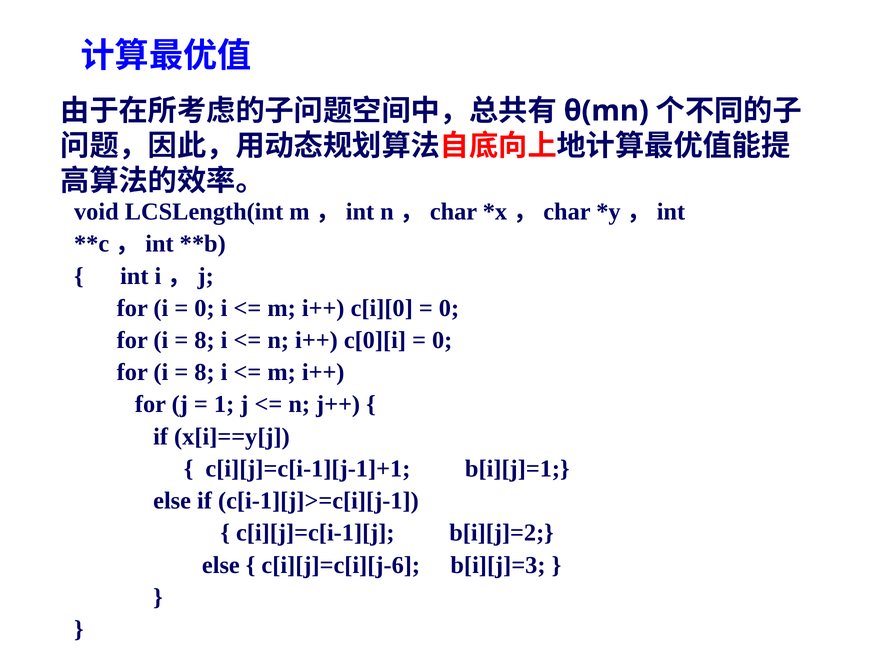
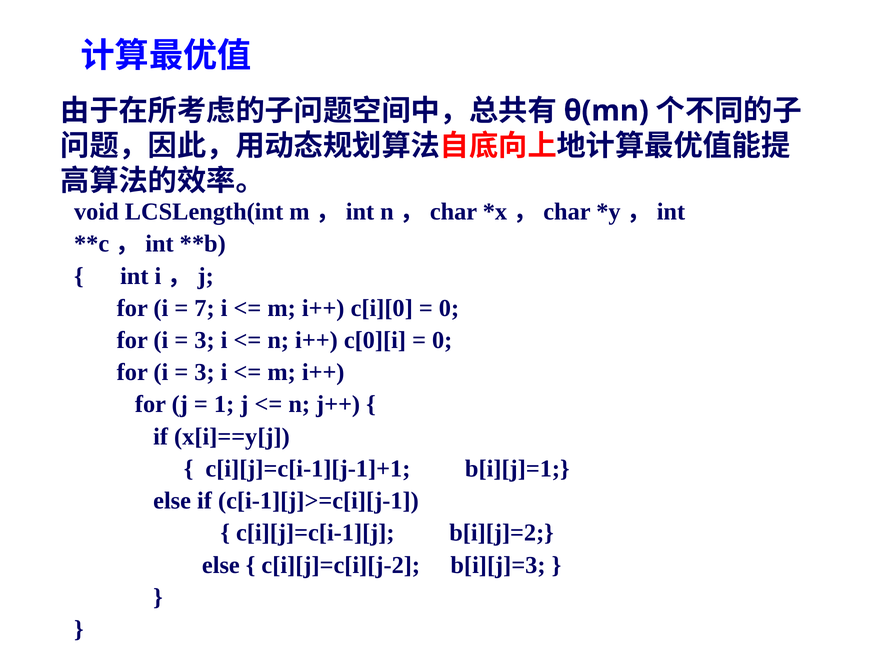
0 at (205, 308): 0 -> 7
8 at (205, 340): 8 -> 3
8 at (205, 372): 8 -> 3
c[i][j]=c[i][j-6: c[i][j]=c[i][j-6 -> c[i][j]=c[i][j-2
